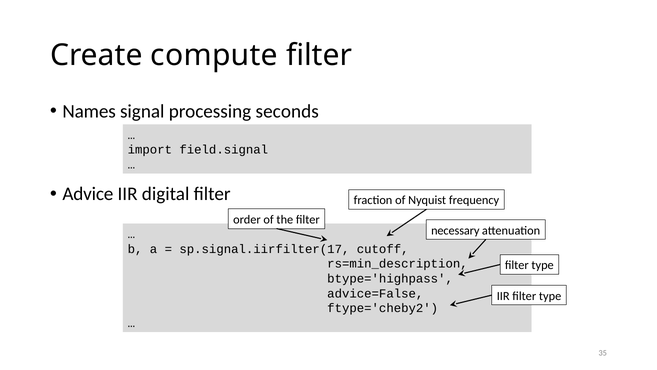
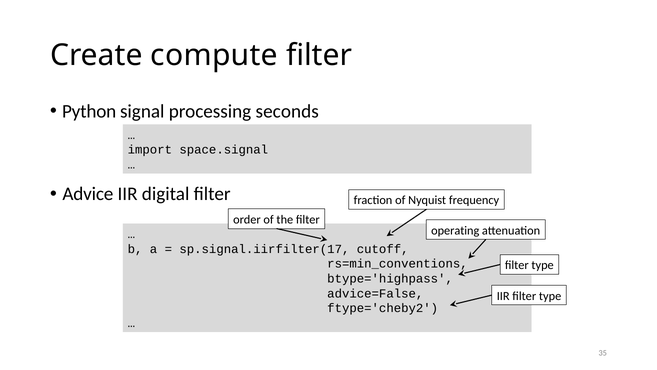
Names: Names -> Python
field.signal: field.signal -> space.signal
necessary: necessary -> operating
rs=min_description: rs=min_description -> rs=min_conventions
